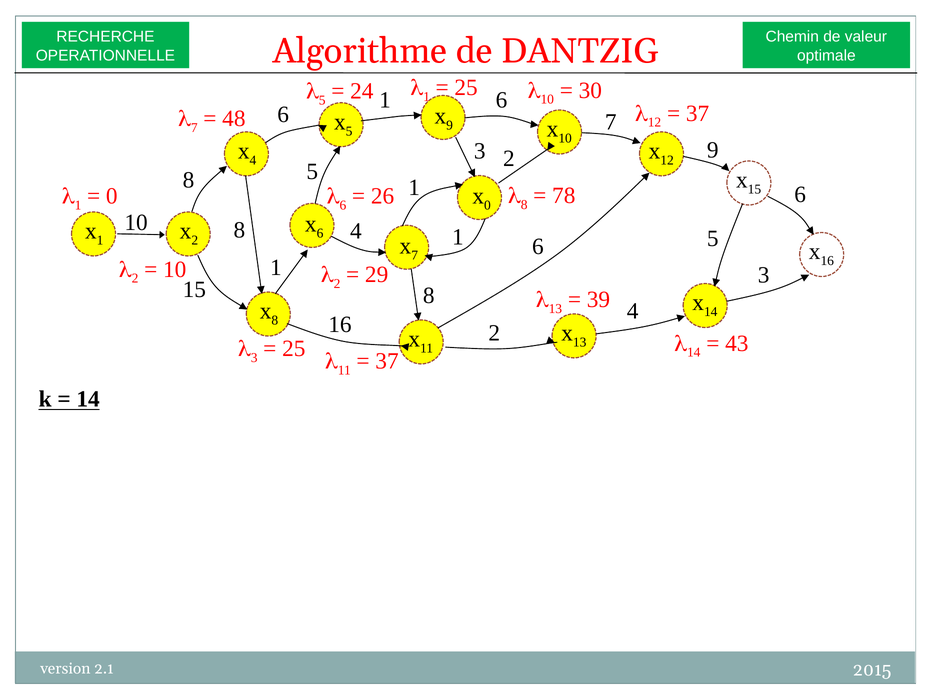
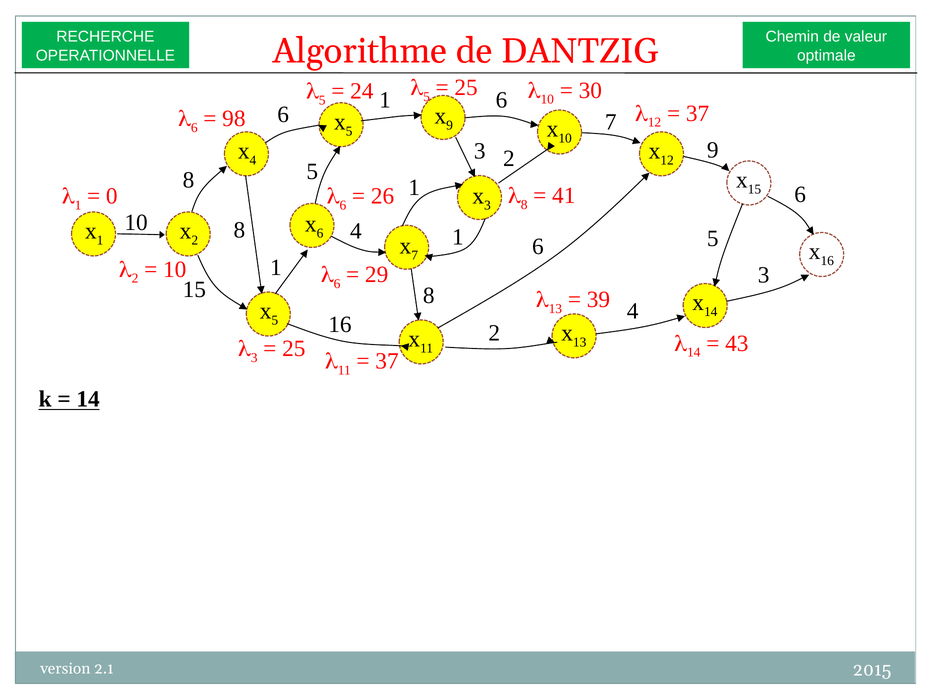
1 at (427, 97): 1 -> 5
7 at (194, 128): 7 -> 6
48: 48 -> 98
0 at (487, 205): 0 -> 3
78: 78 -> 41
2 at (337, 284): 2 -> 6
8 at (275, 320): 8 -> 5
